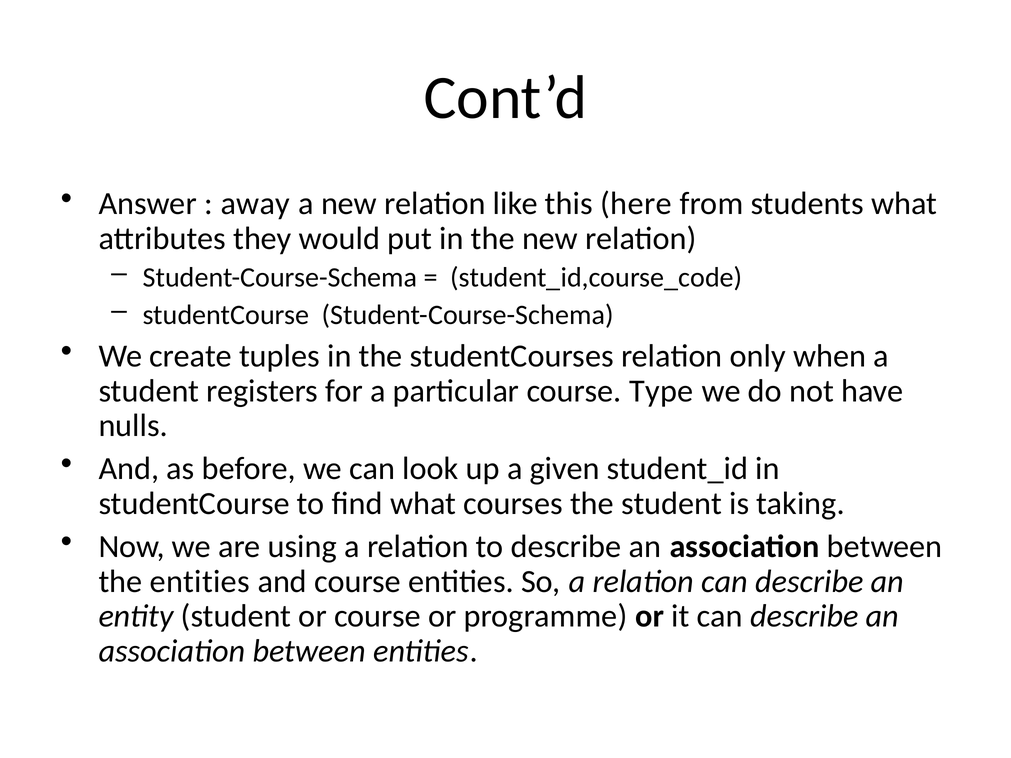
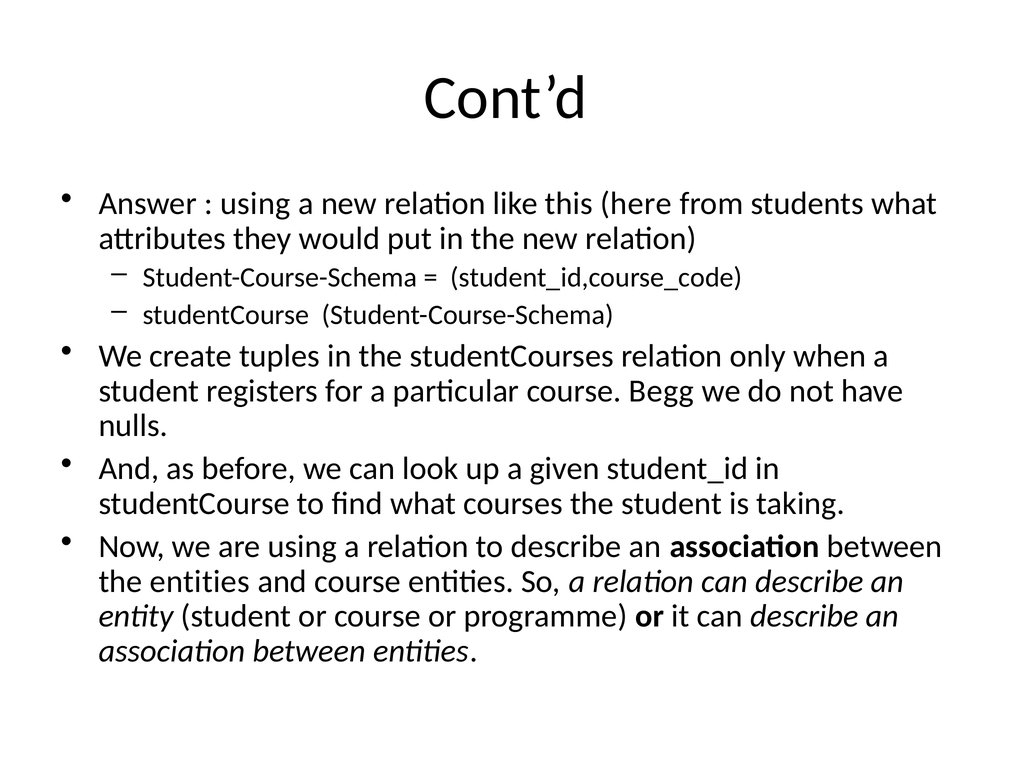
away at (255, 204): away -> using
Type: Type -> Begg
